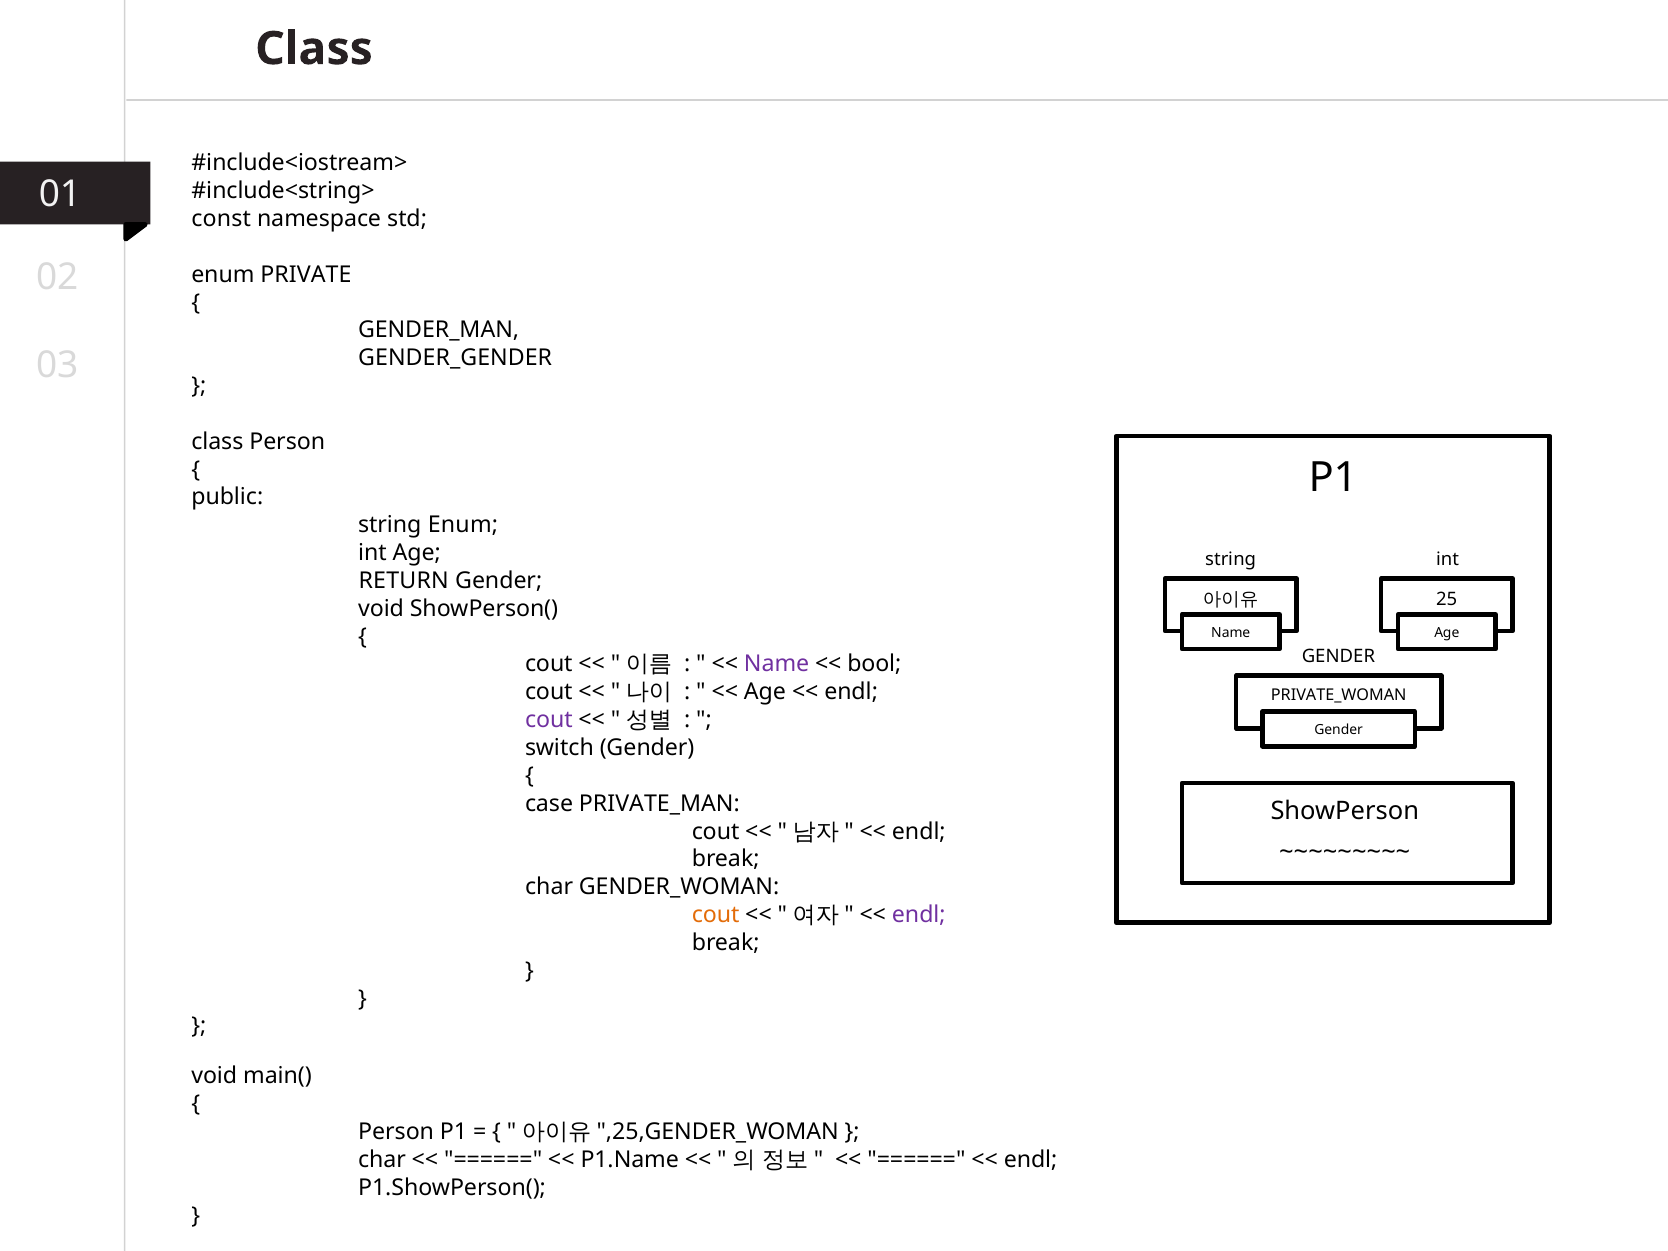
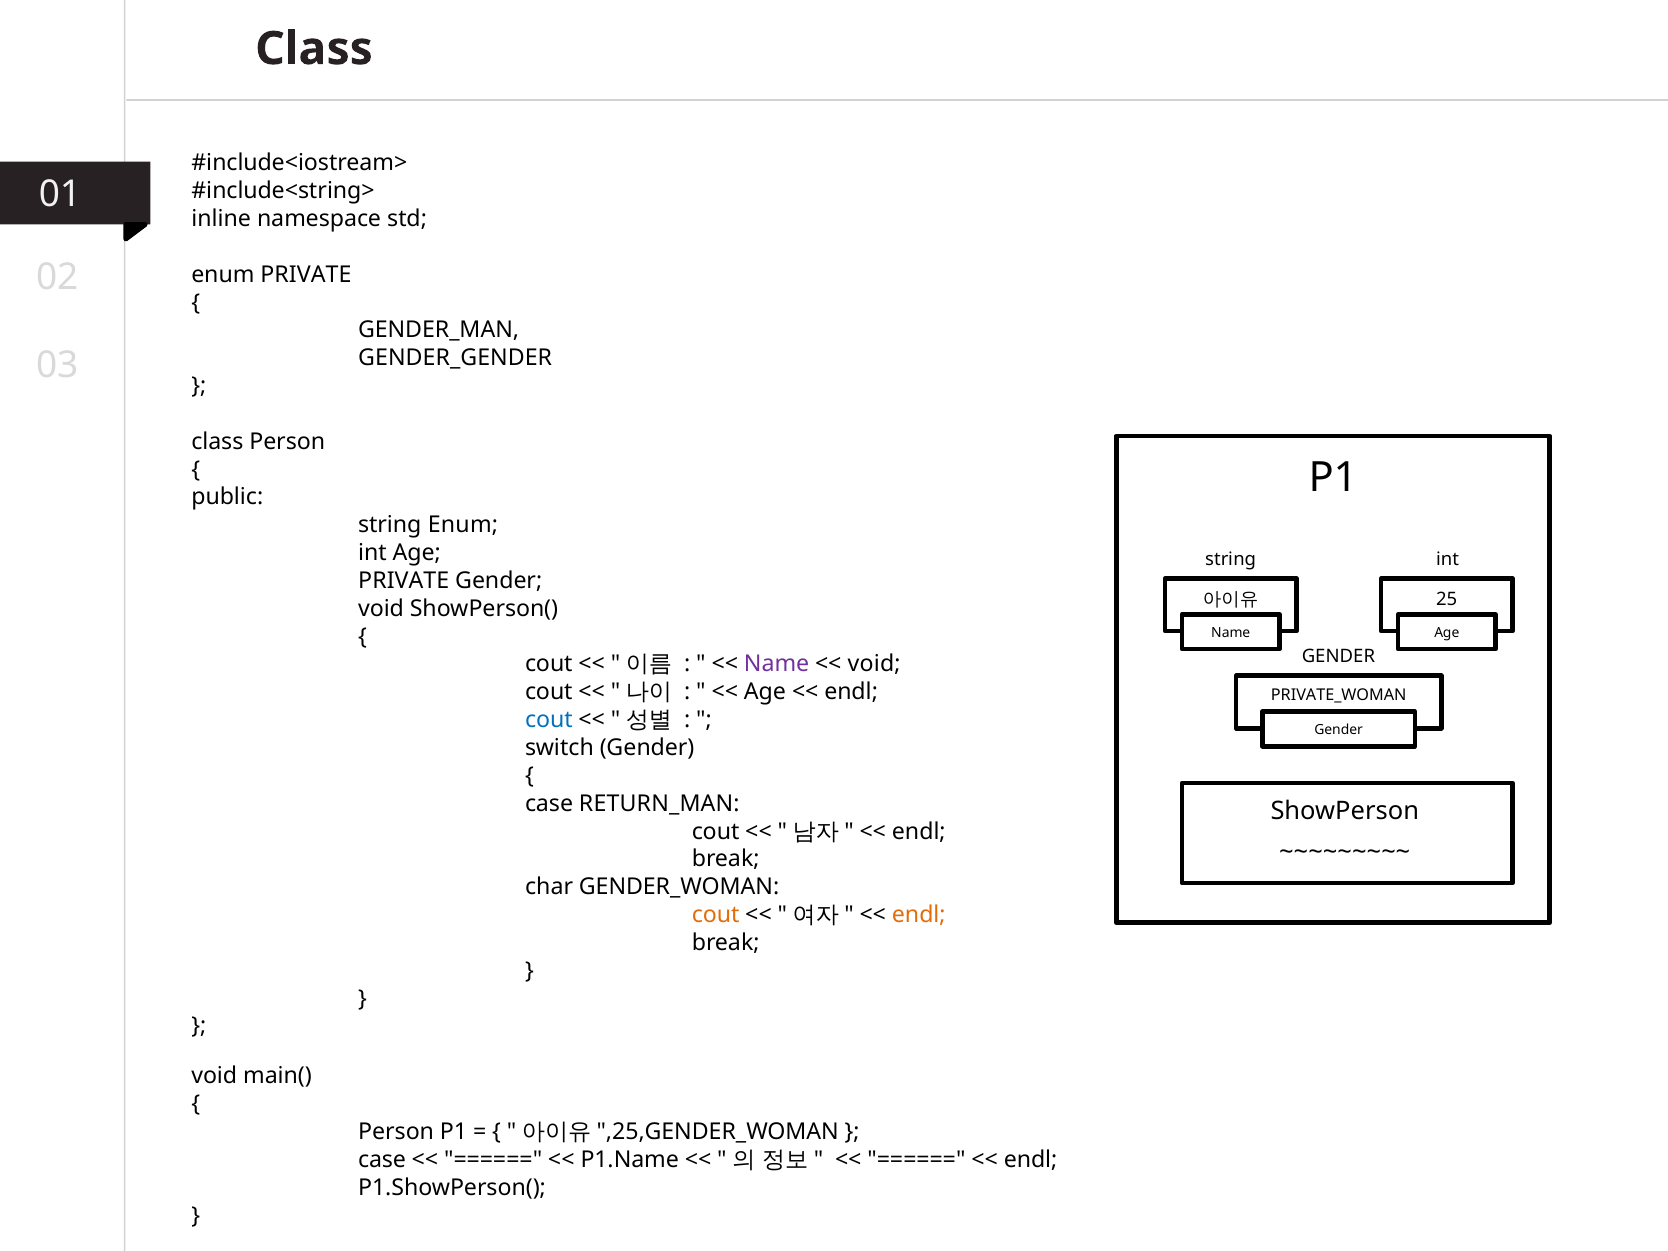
const: const -> inline
RETURN at (404, 581): RETURN -> PRIVATE
bool at (874, 664): bool -> void
cout at (549, 720) colour: purple -> blue
PRIVATE_MAN: PRIVATE_MAN -> RETURN_MAN
endl at (919, 915) colour: purple -> orange
char at (382, 1160): char -> case
